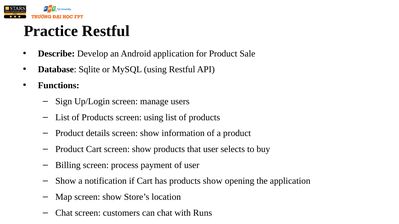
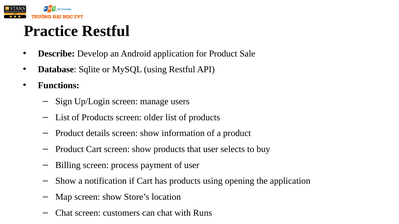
screen using: using -> older
products show: show -> using
